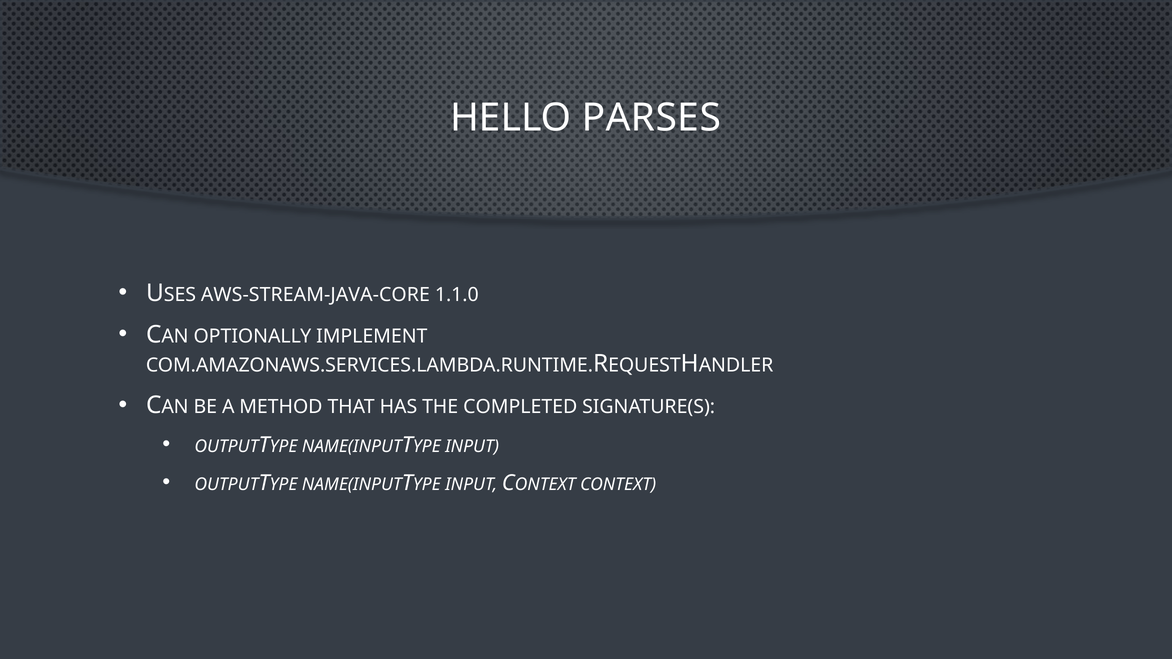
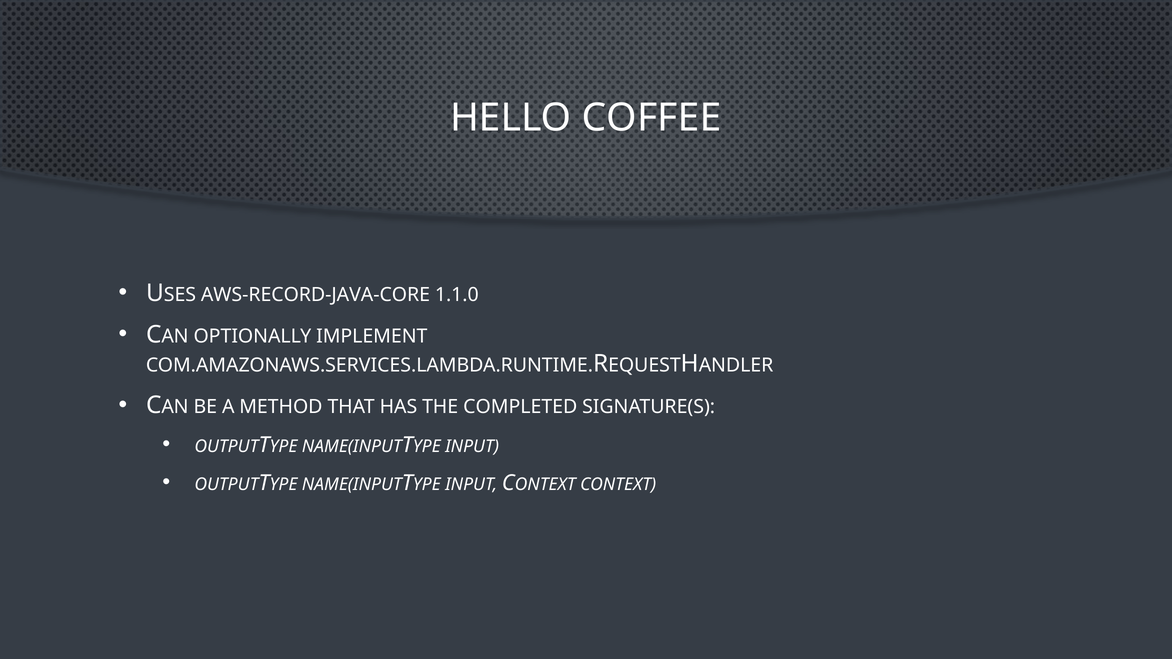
PARSES: PARSES -> COFFEE
AWS-STREAM-JAVA-CORE: AWS-STREAM-JAVA-CORE -> AWS-RECORD-JAVA-CORE
